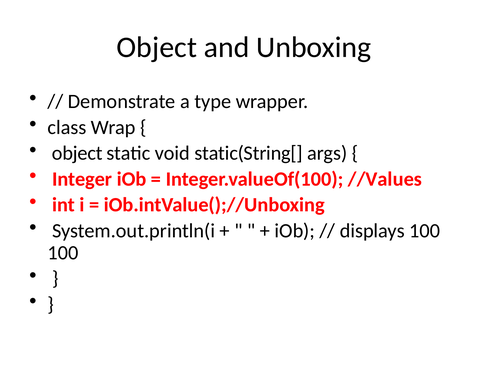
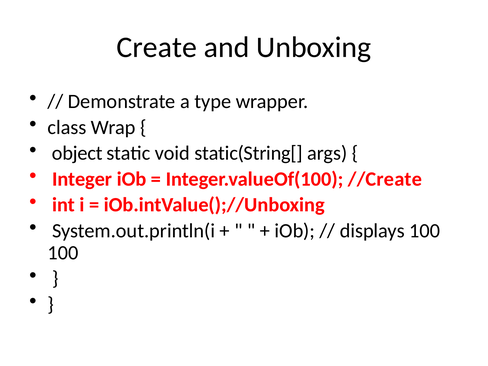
Object at (157, 47): Object -> Create
//Values: //Values -> //Create
